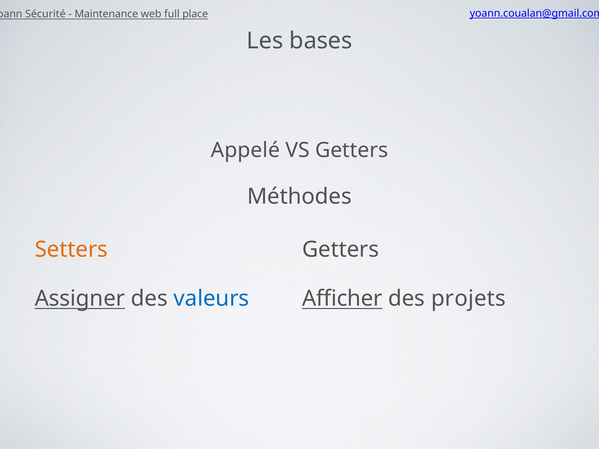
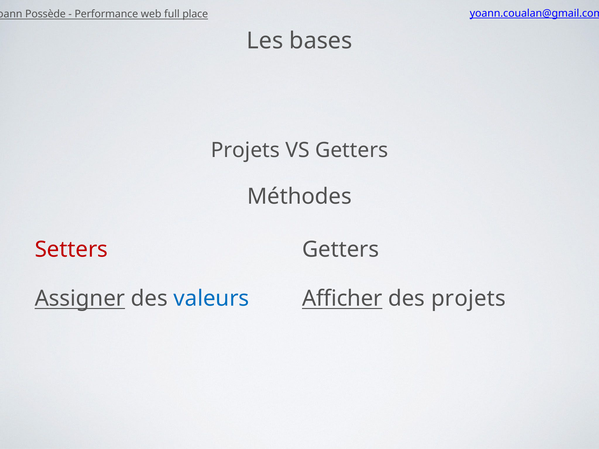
Sécurité: Sécurité -> Possède
Maintenance: Maintenance -> Performance
Appelé at (245, 150): Appelé -> Projets
Setters colour: orange -> red
